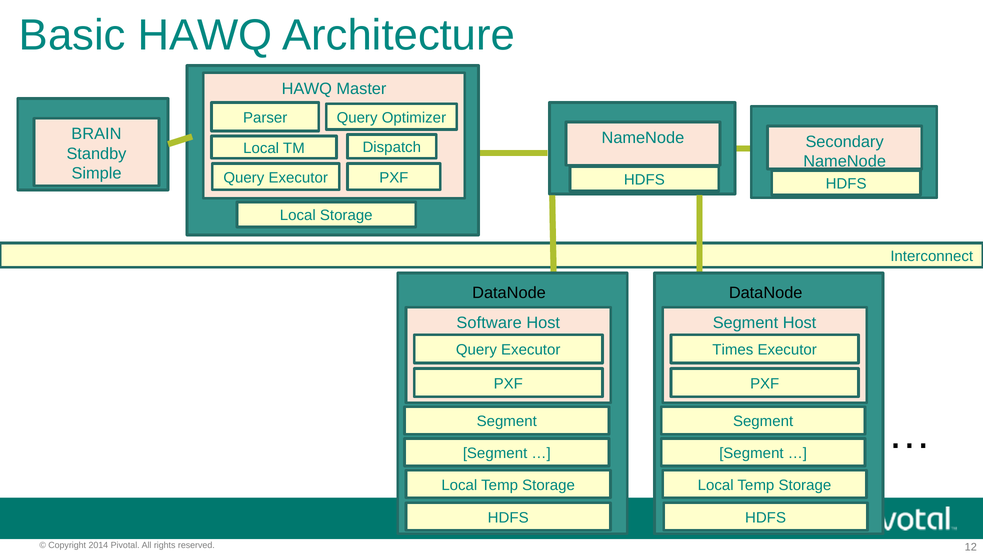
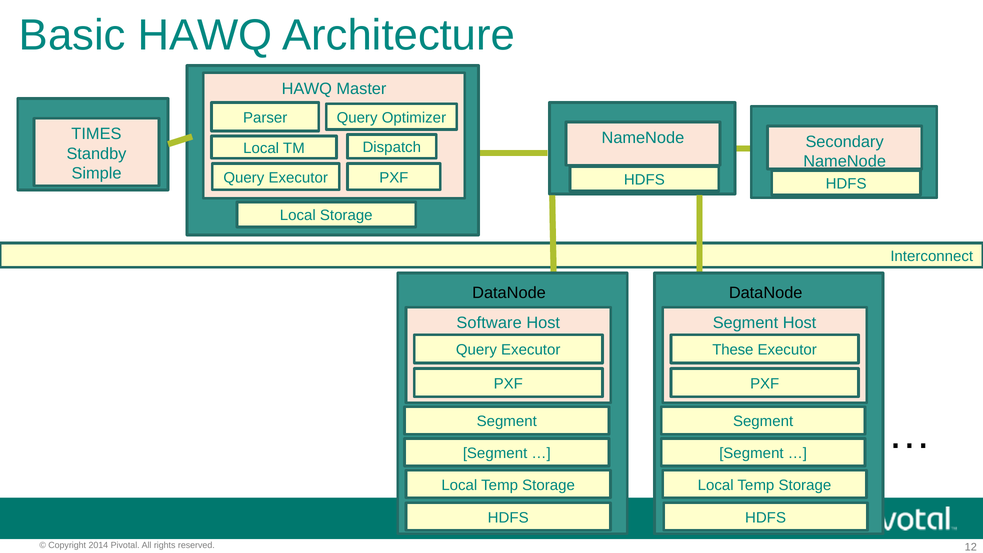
BRAIN: BRAIN -> TIMES
Times: Times -> These
